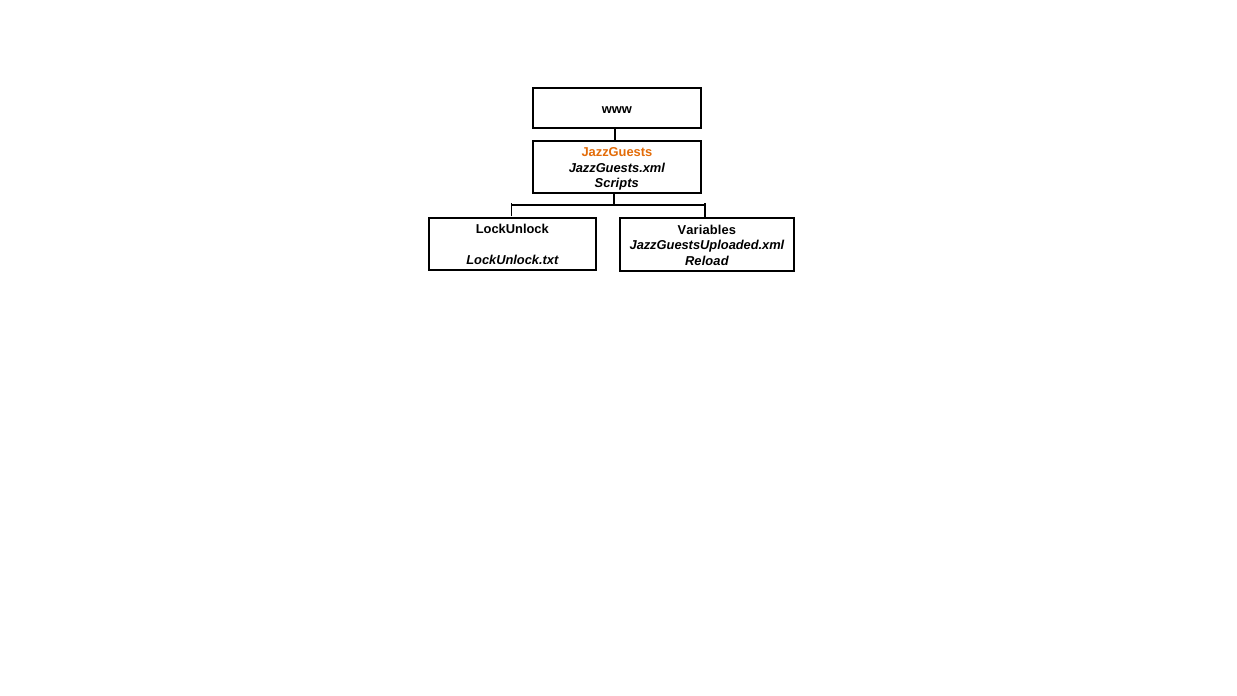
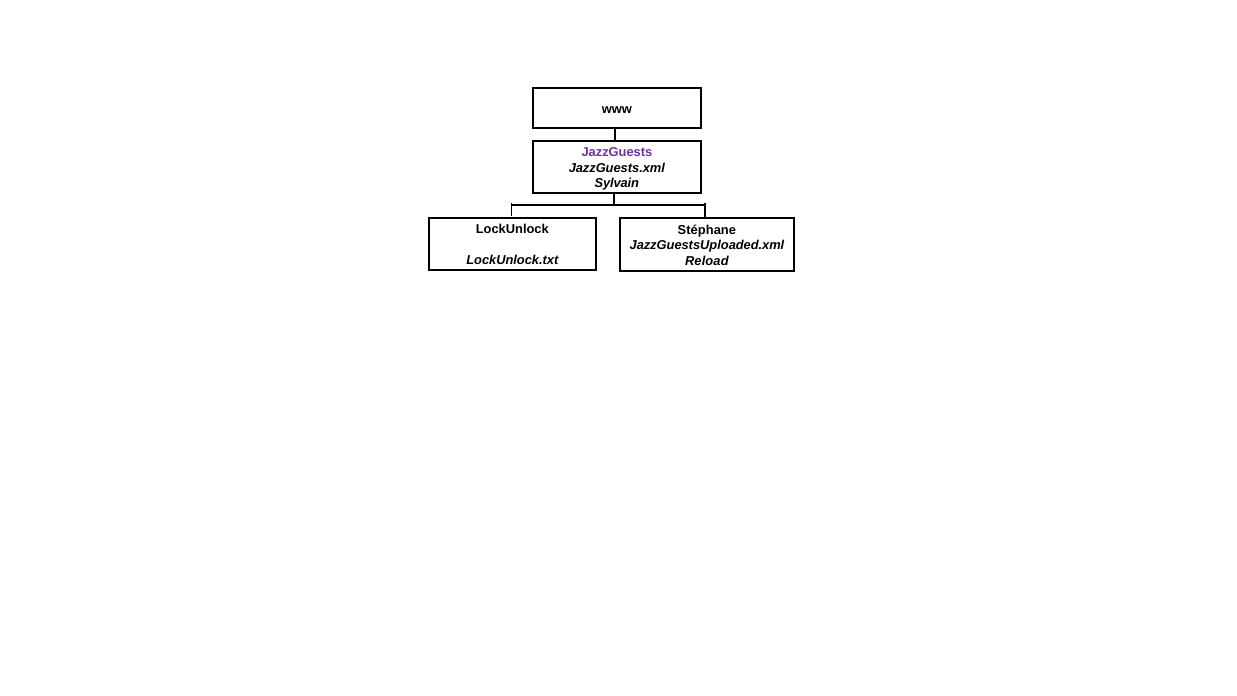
JazzGuests colour: orange -> purple
Scripts: Scripts -> Sylvain
Variables: Variables -> Stéphane
